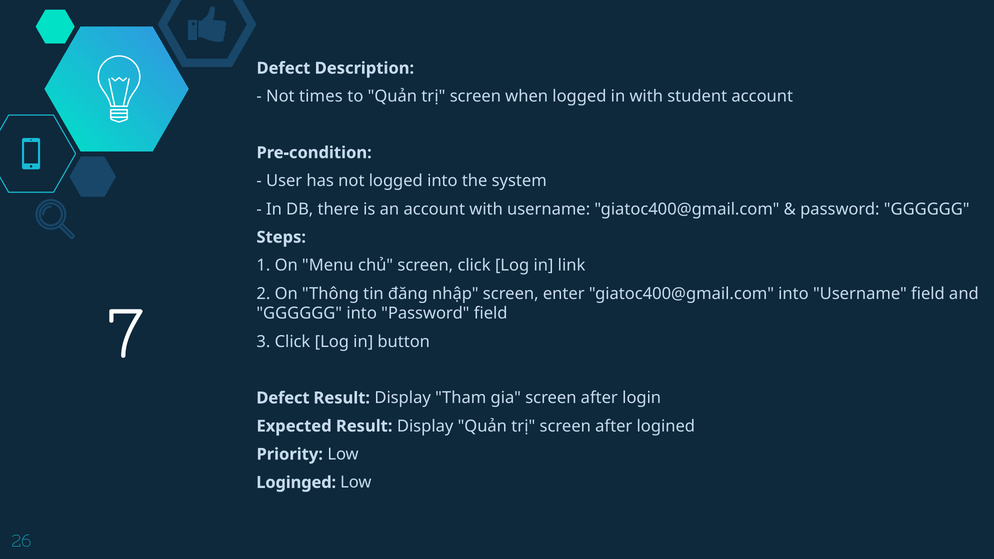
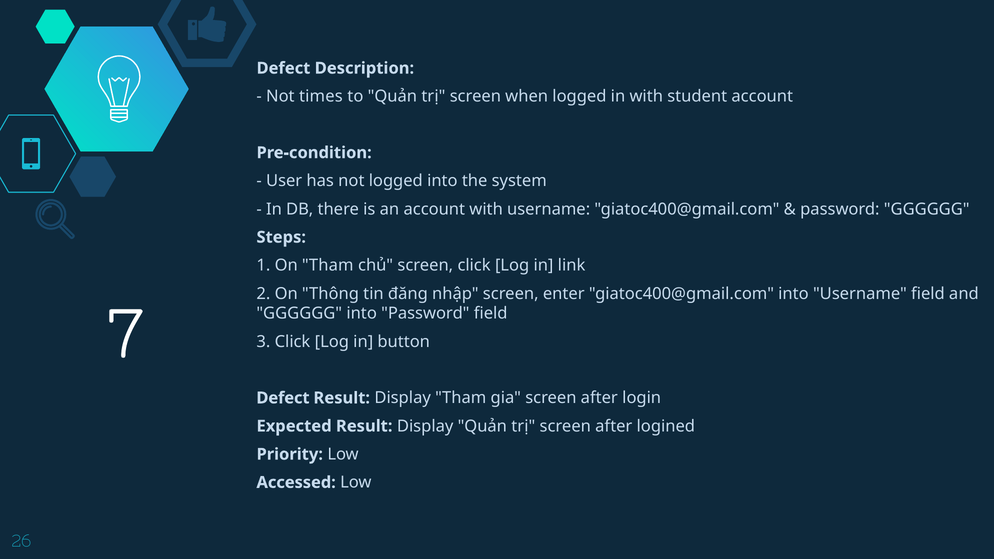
On Menu: Menu -> Tham
Loginged: Loginged -> Accessed
